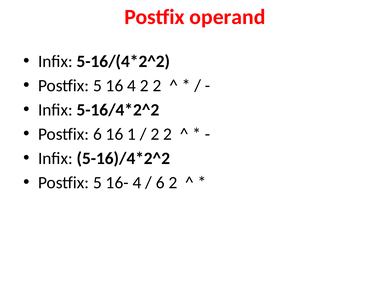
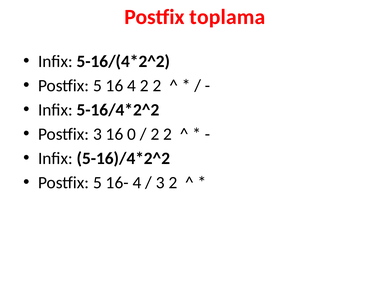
operand: operand -> toplama
Postfix 6: 6 -> 3
1: 1 -> 0
6 at (160, 183): 6 -> 3
